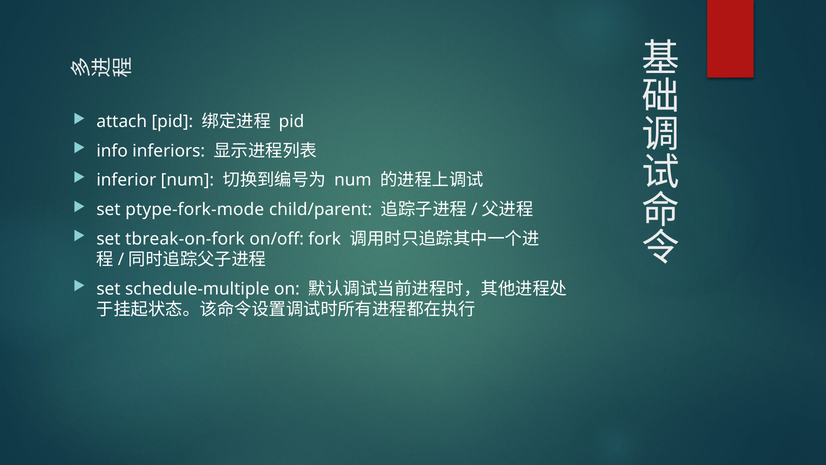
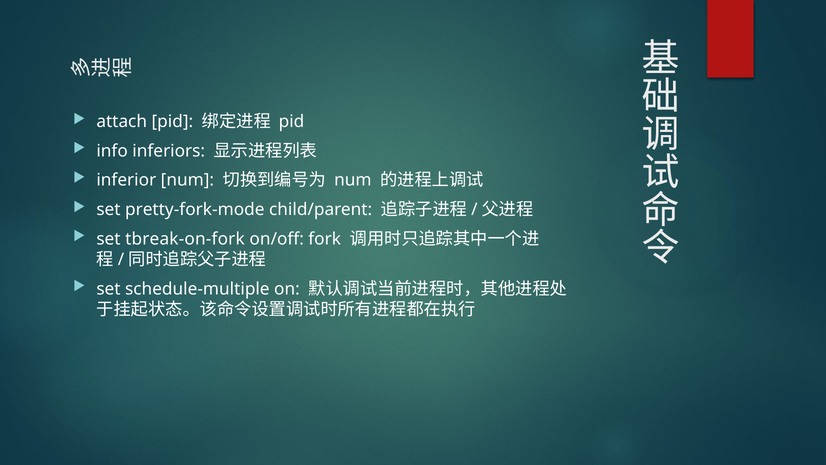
ptype-fork-mode: ptype-fork-mode -> pretty-fork-mode
